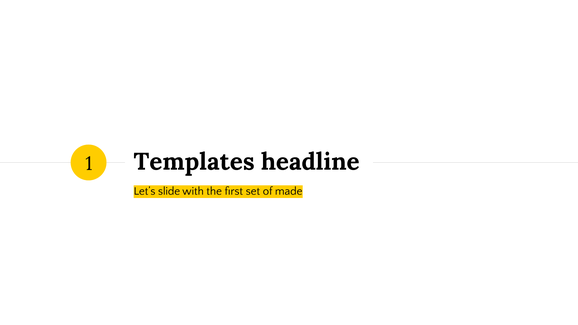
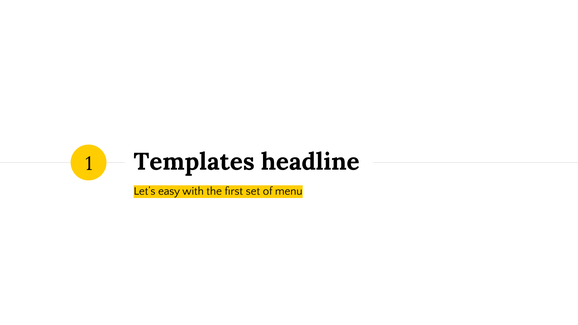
slide: slide -> easy
made: made -> menu
